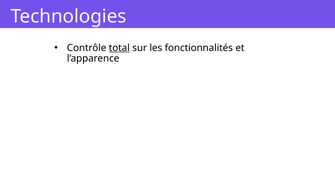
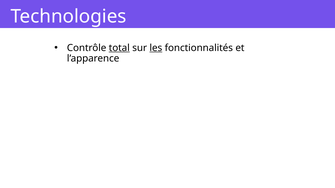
les underline: none -> present
